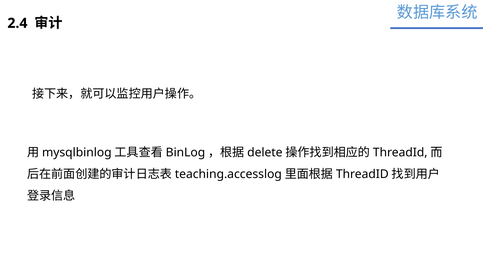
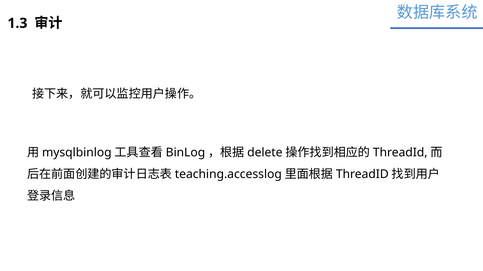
2.4: 2.4 -> 1.3
